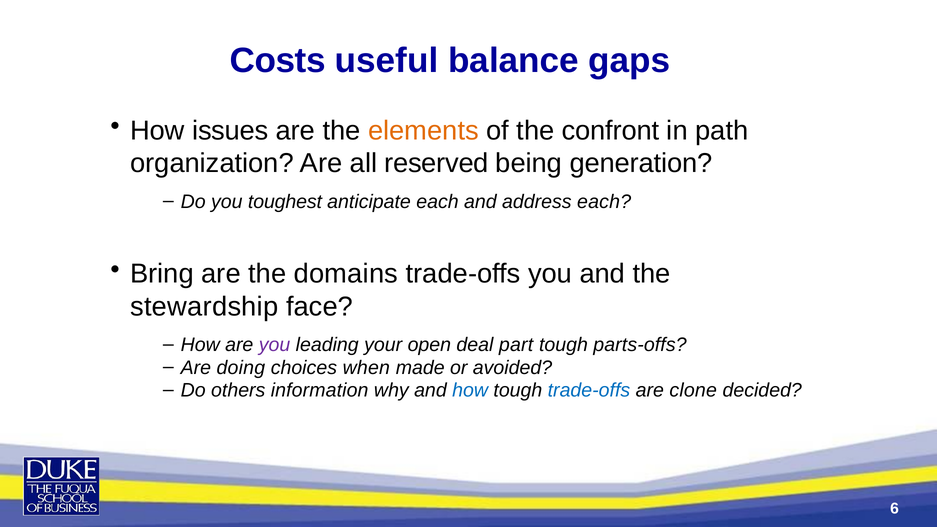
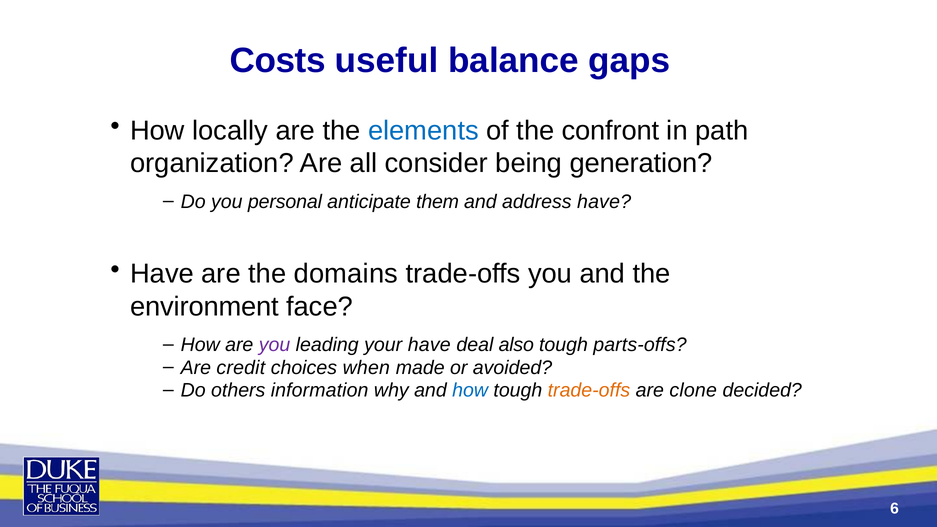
issues: issues -> locally
elements colour: orange -> blue
reserved: reserved -> consider
toughest: toughest -> personal
anticipate each: each -> them
address each: each -> have
Bring at (162, 274): Bring -> Have
stewardship: stewardship -> environment
your open: open -> have
part: part -> also
doing: doing -> credit
trade-offs at (589, 390) colour: blue -> orange
